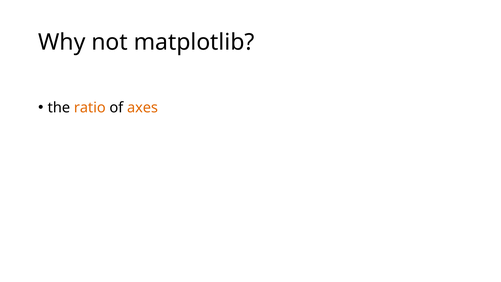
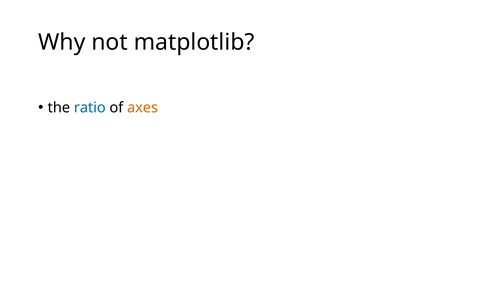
ratio colour: orange -> blue
